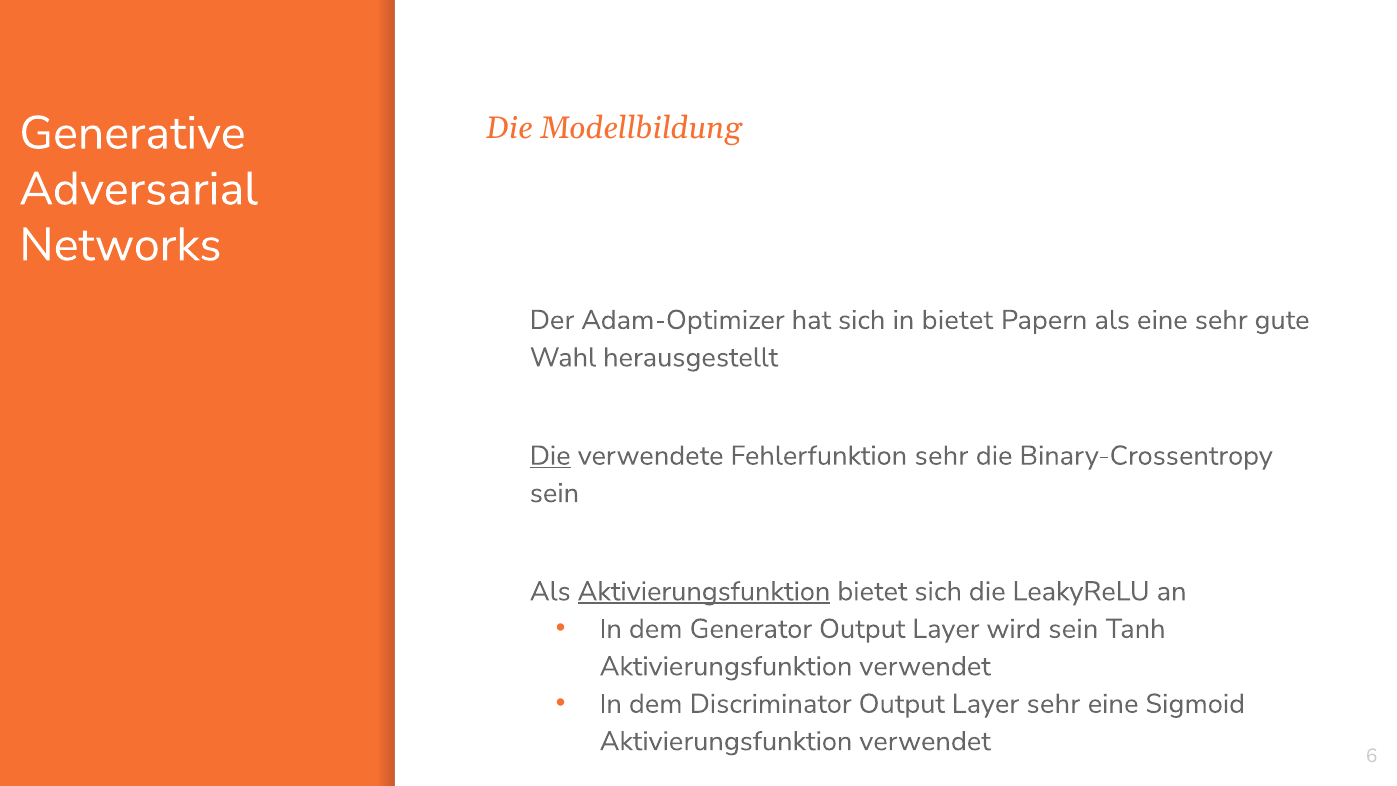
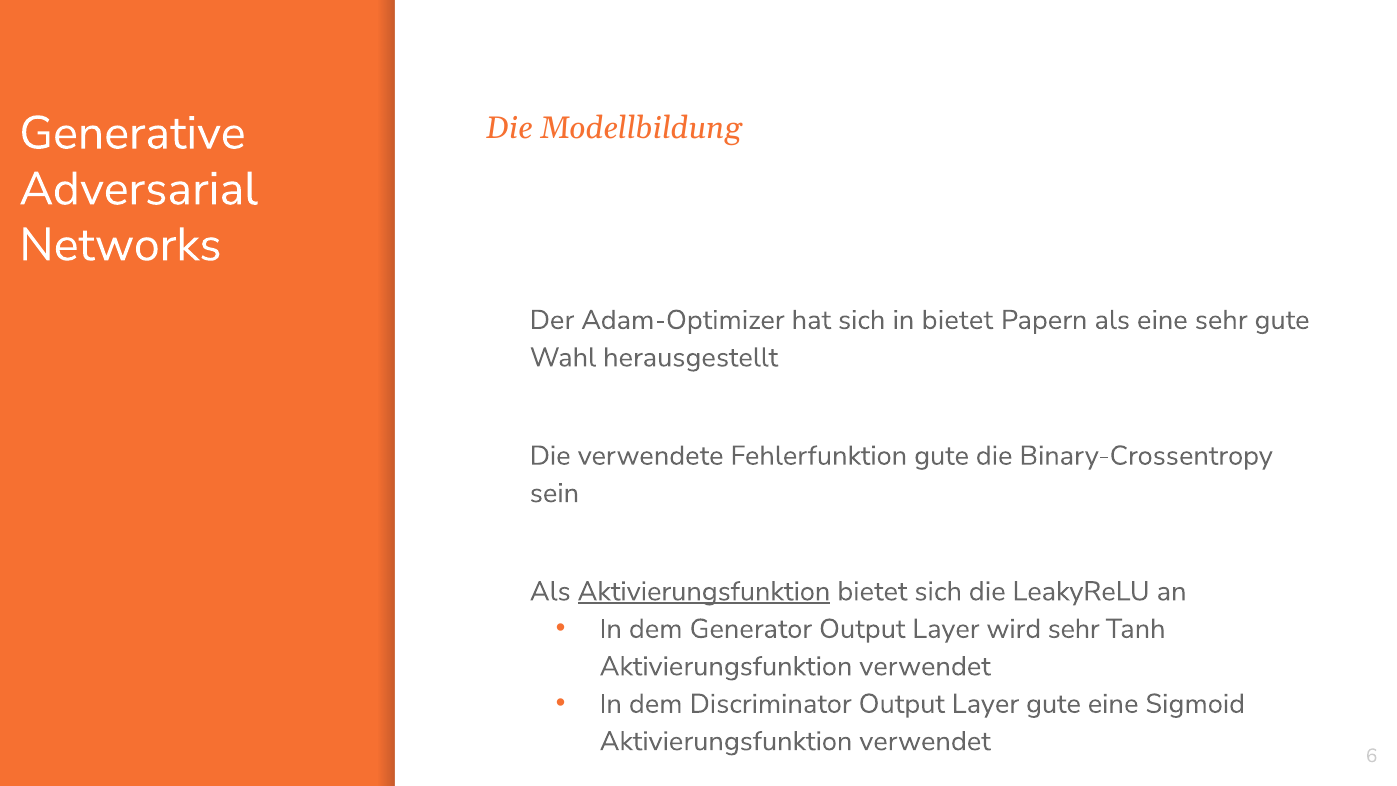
Die at (550, 456) underline: present -> none
Fehlerfunktion sehr: sehr -> gute
wird sein: sein -> sehr
Layer sehr: sehr -> gute
